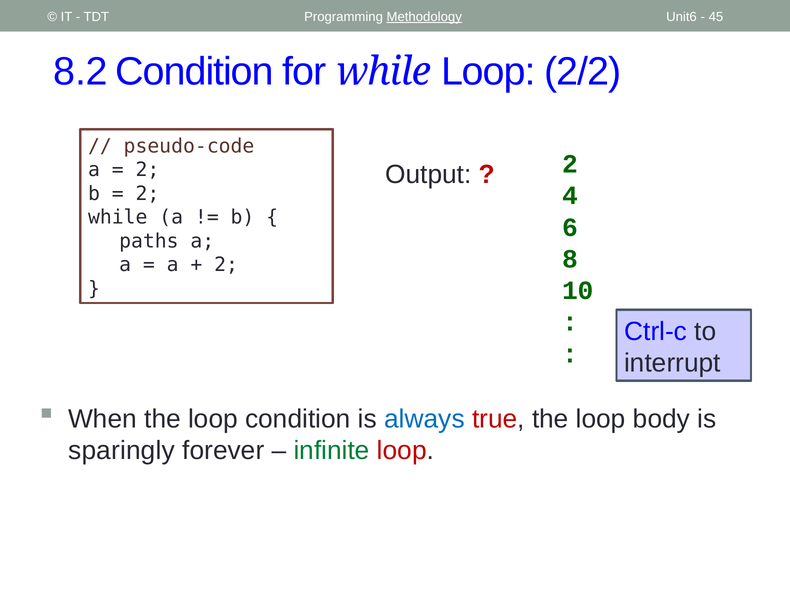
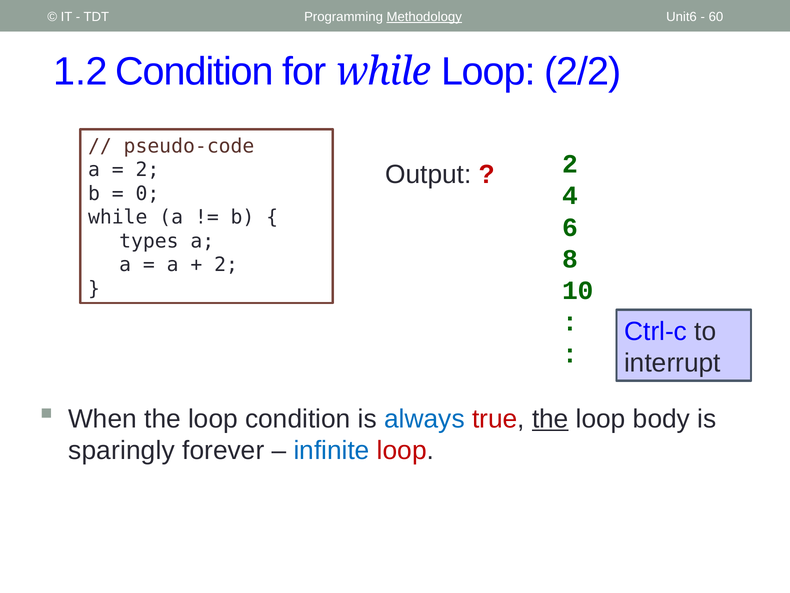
45: 45 -> 60
8.2: 8.2 -> 1.2
2 at (147, 194): 2 -> 0
paths: paths -> types
the at (550, 418) underline: none -> present
infinite colour: green -> blue
